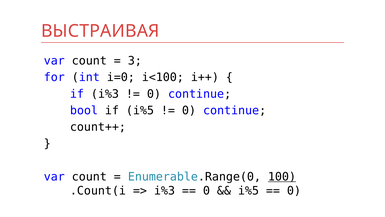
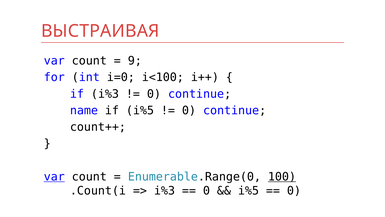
3: 3 -> 9
bool: bool -> name
var at (54, 176) underline: none -> present
